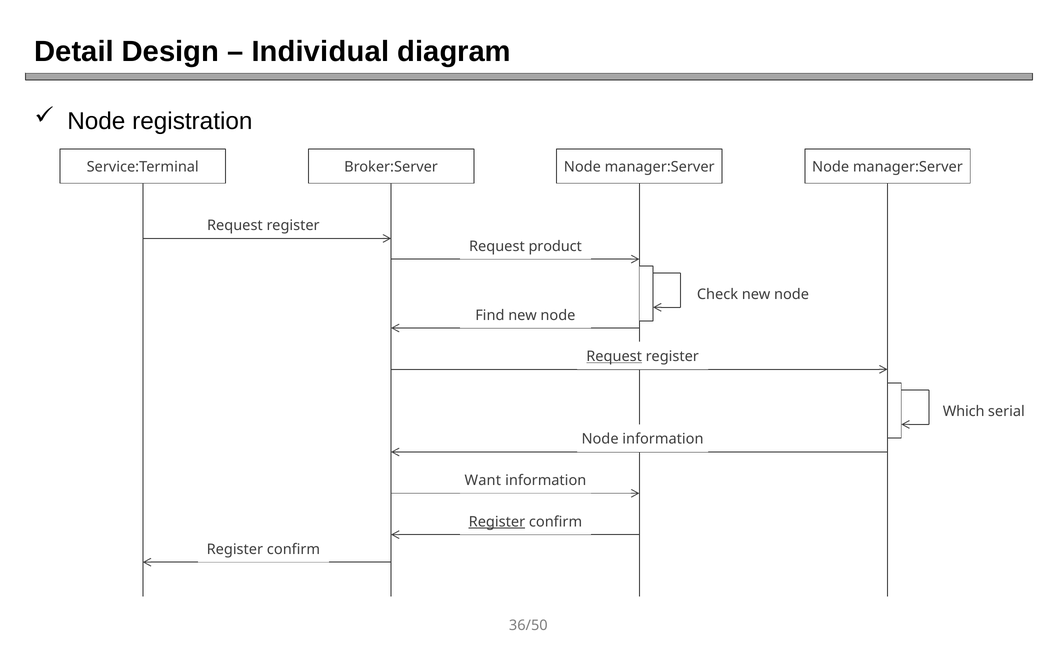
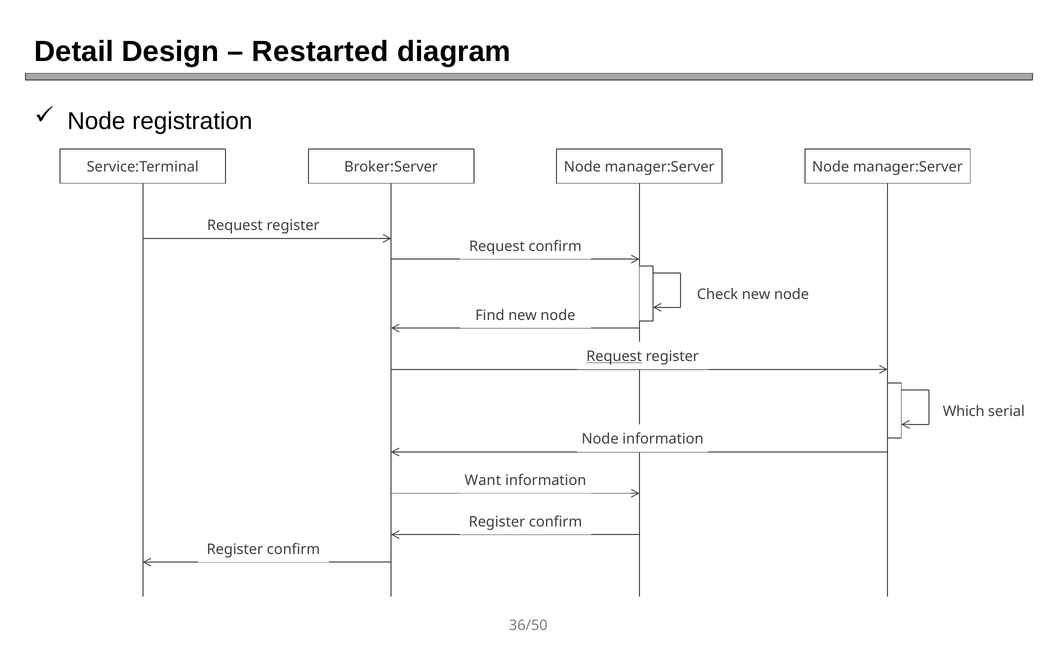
Individual: Individual -> Restarted
Request product: product -> confirm
Register at (497, 522) underline: present -> none
